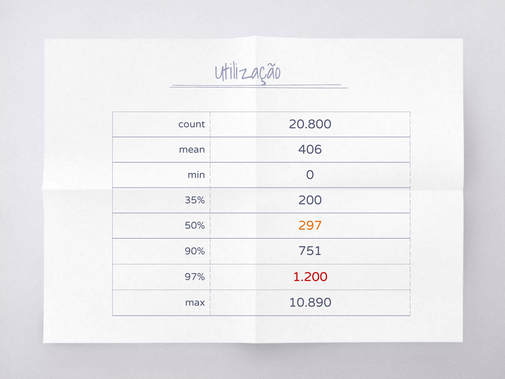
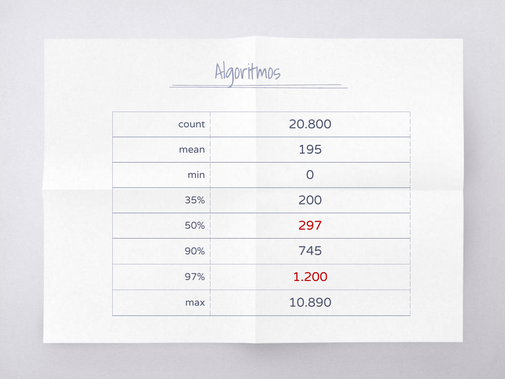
Utilização: Utilização -> Algoritmos
406: 406 -> 195
297 colour: orange -> red
751: 751 -> 745
